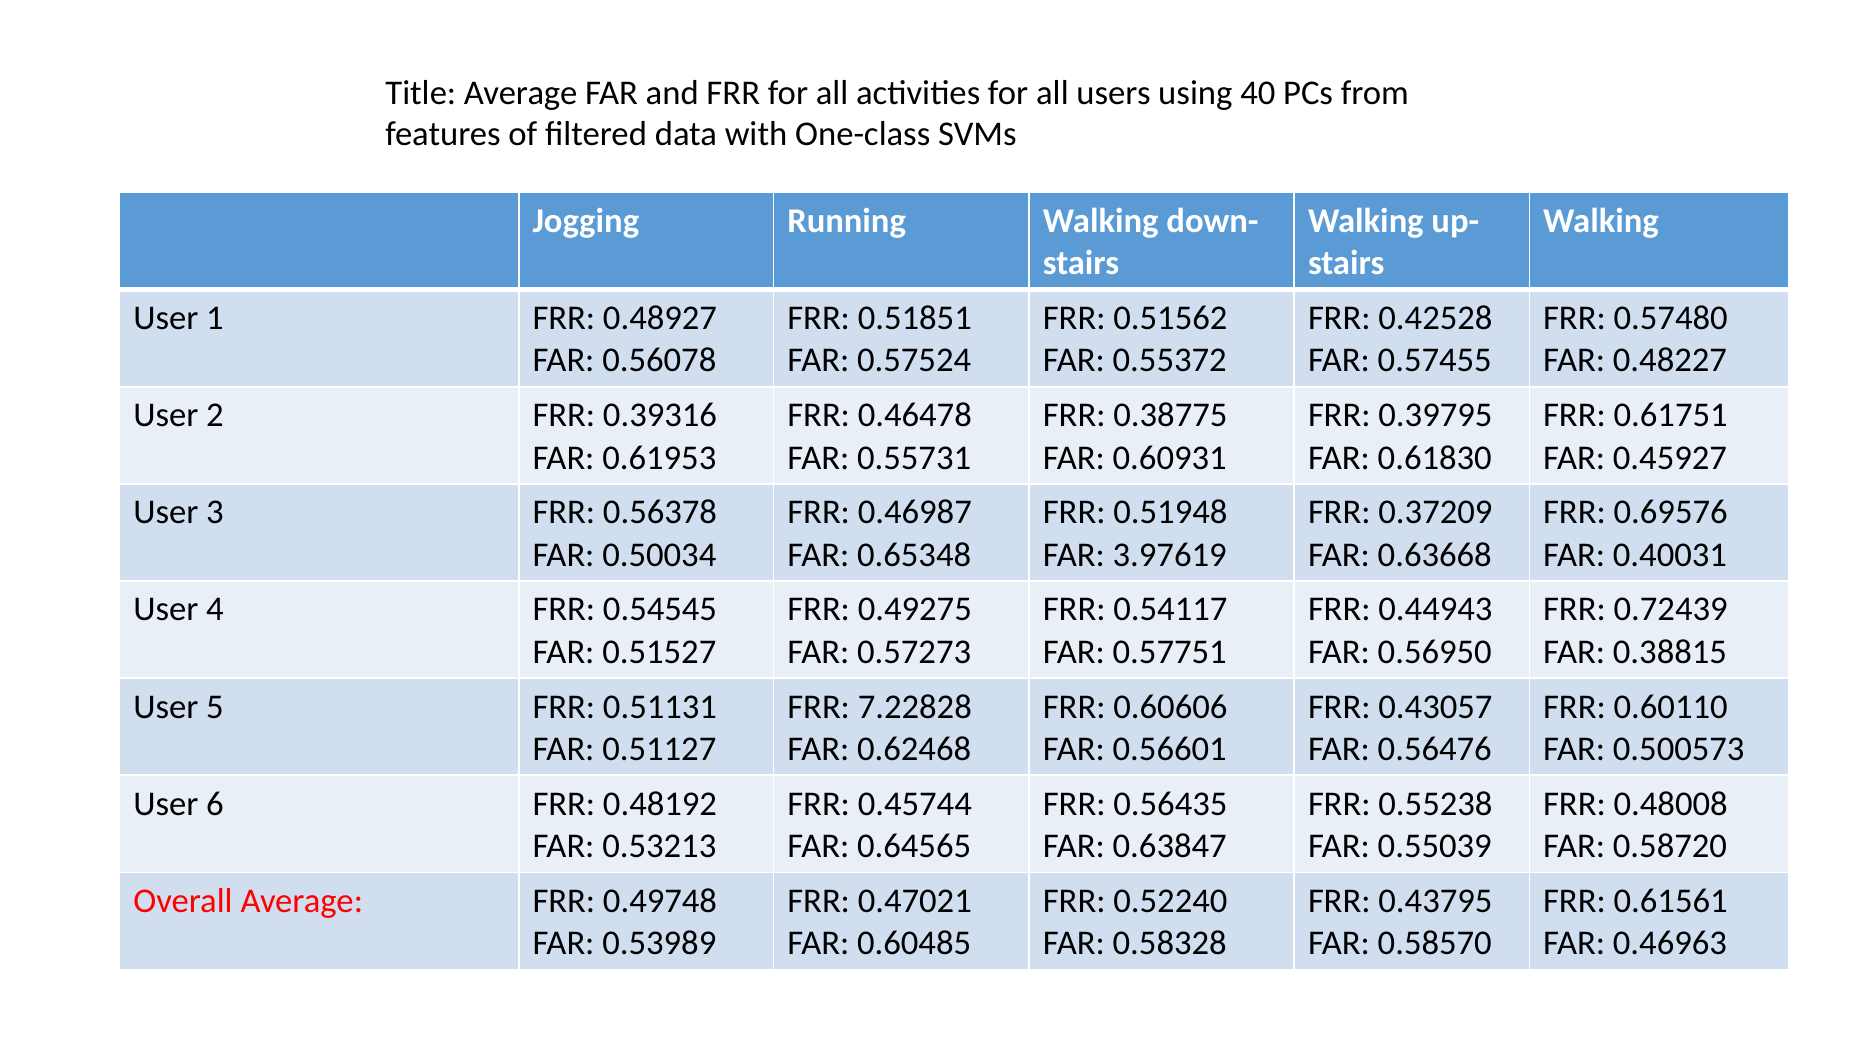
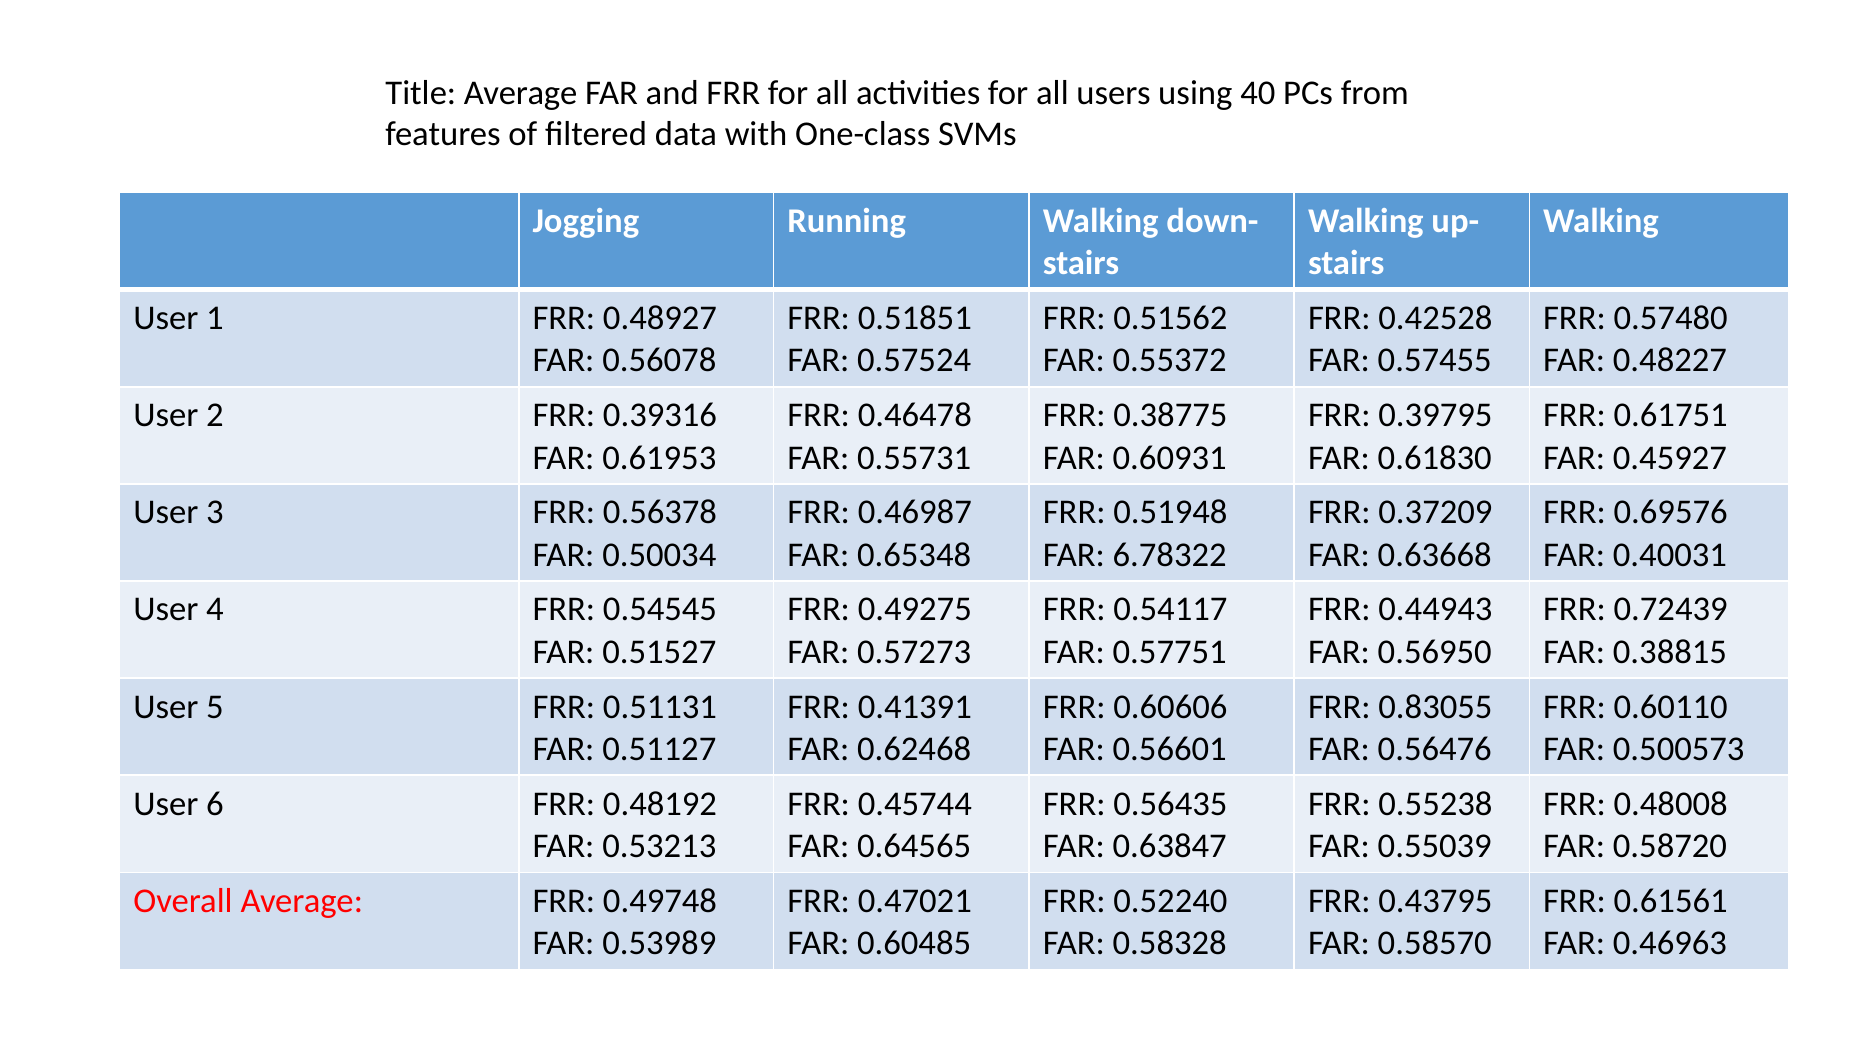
3.97619: 3.97619 -> 6.78322
7.22828: 7.22828 -> 0.41391
0.43057: 0.43057 -> 0.83055
